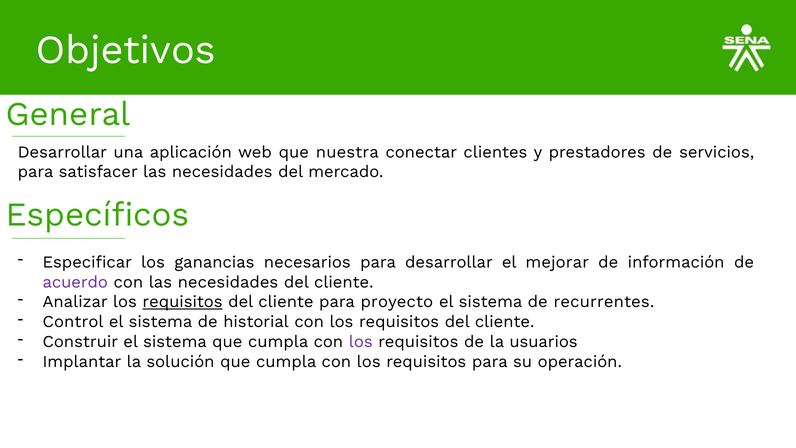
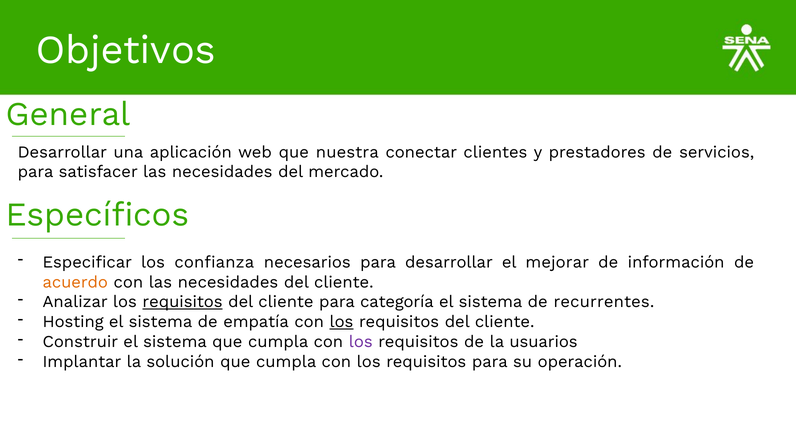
ganancias: ganancias -> confianza
acuerdo colour: purple -> orange
proyecto: proyecto -> categoría
Control: Control -> Hosting
historial: historial -> empatía
los at (341, 322) underline: none -> present
